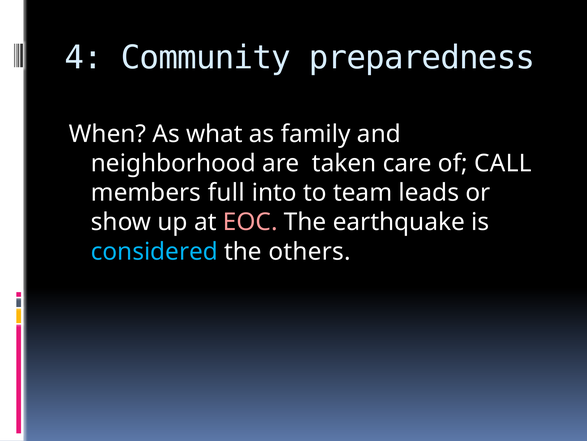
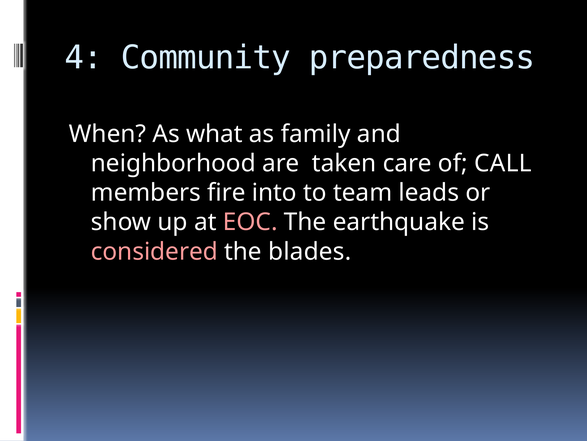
full: full -> fire
considered colour: light blue -> pink
others: others -> blades
